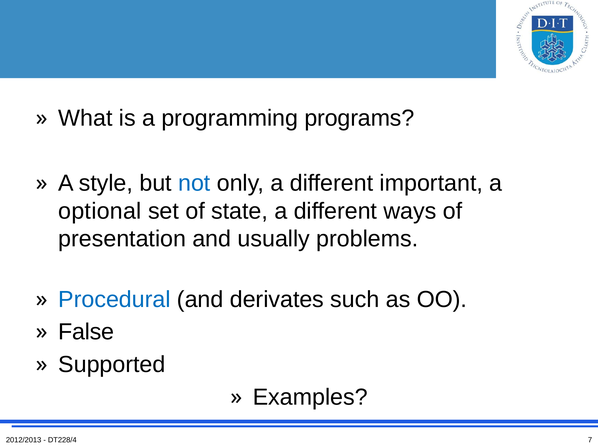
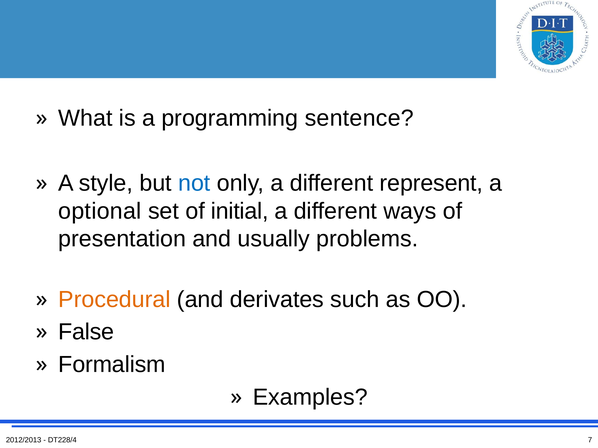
programs: programs -> sentence
important: important -> represent
state: state -> initial
Procedural colour: blue -> orange
Supported: Supported -> Formalism
